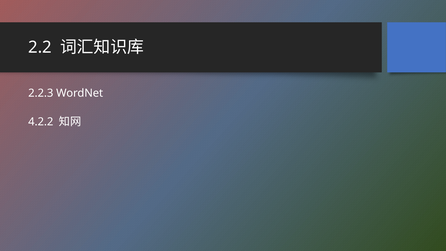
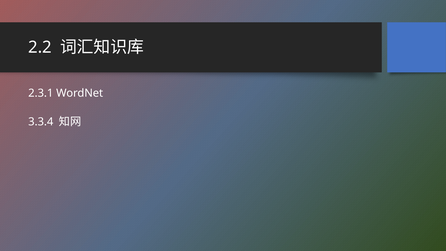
2.2.3: 2.2.3 -> 2.3.1
4.2.2: 4.2.2 -> 3.3.4
